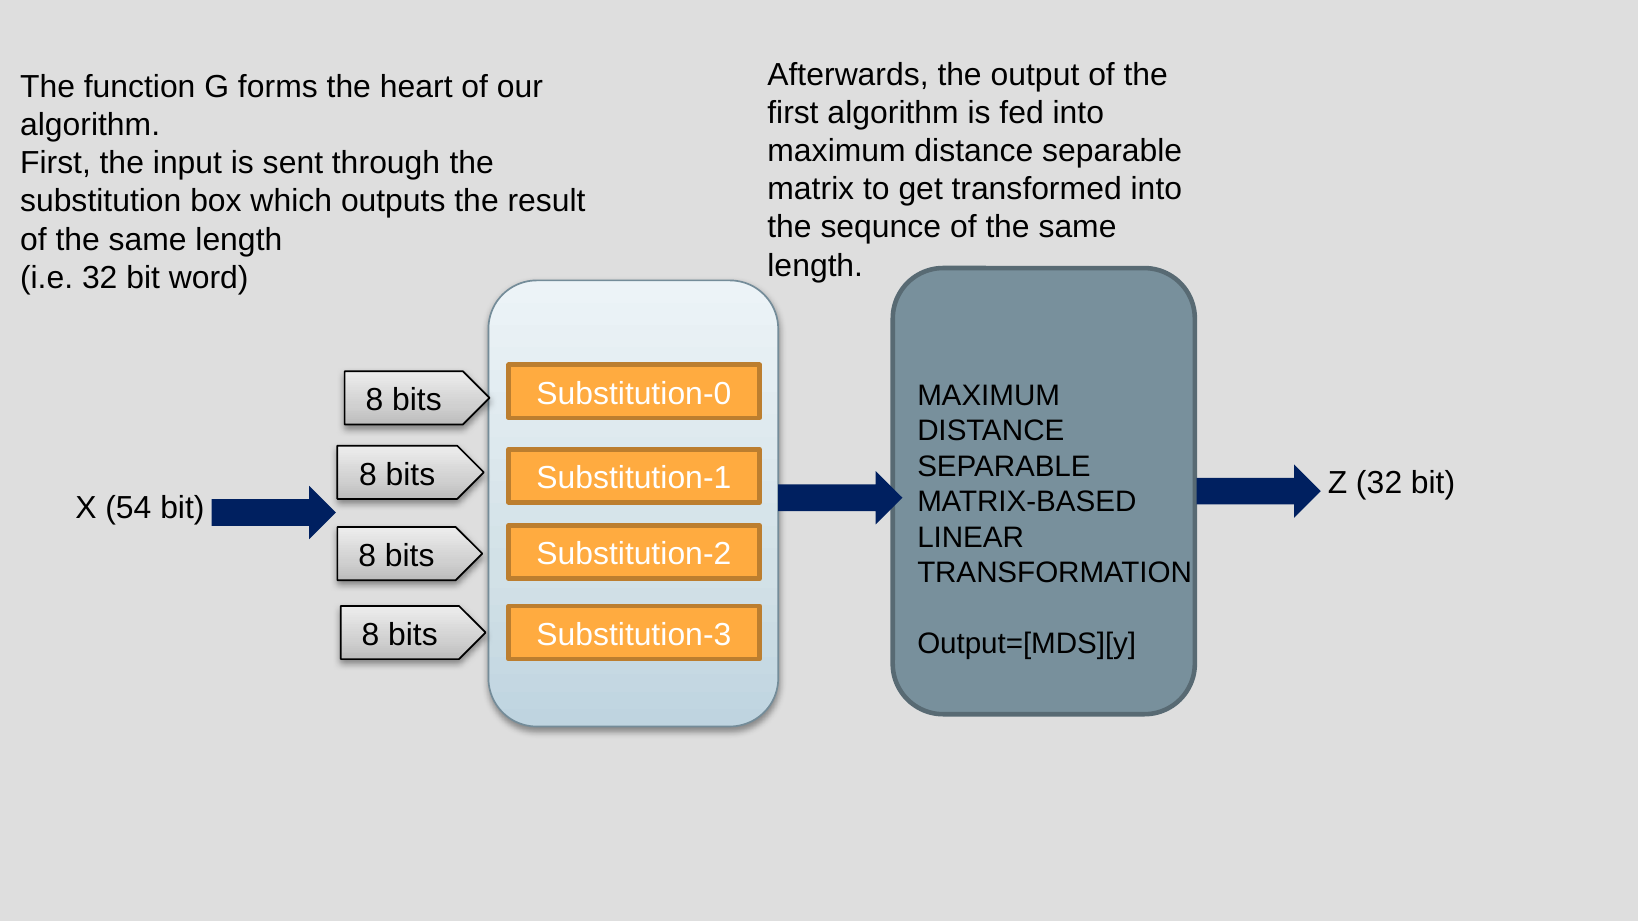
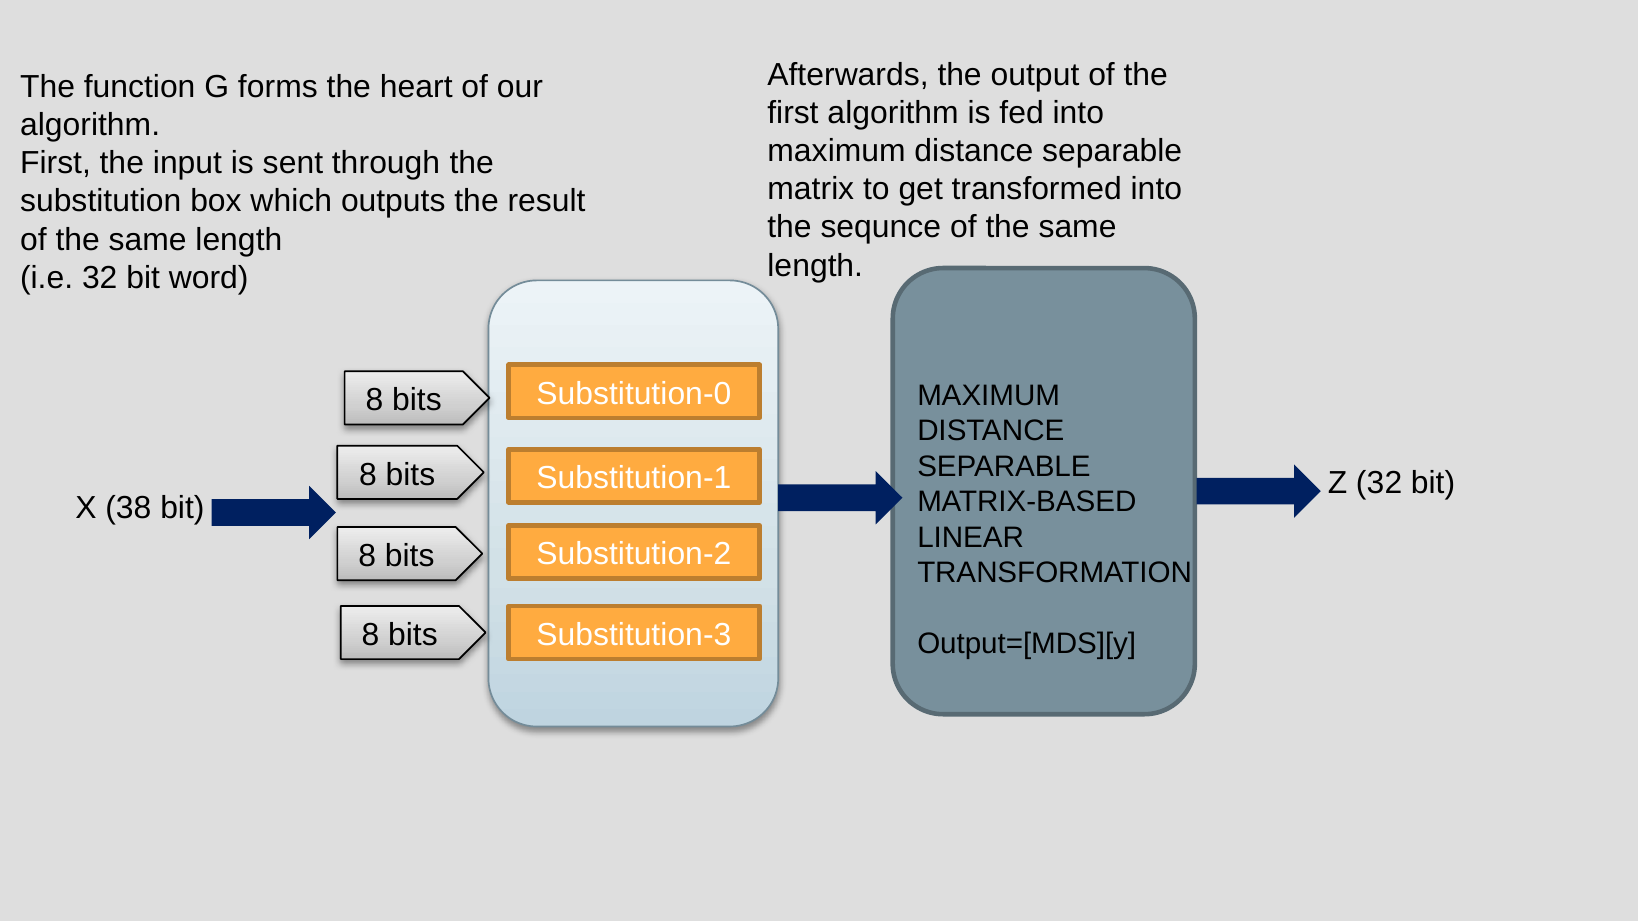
54: 54 -> 38
